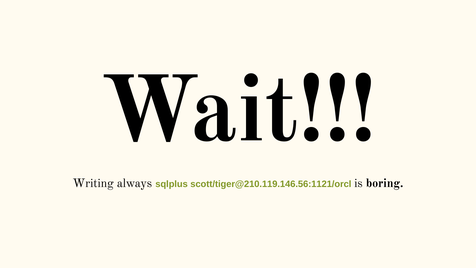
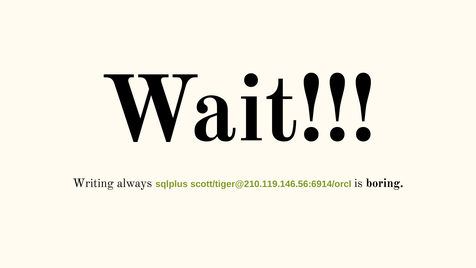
scott/tiger@210.119.146.56:1121/orcl: scott/tiger@210.119.146.56:1121/orcl -> scott/tiger@210.119.146.56:6914/orcl
